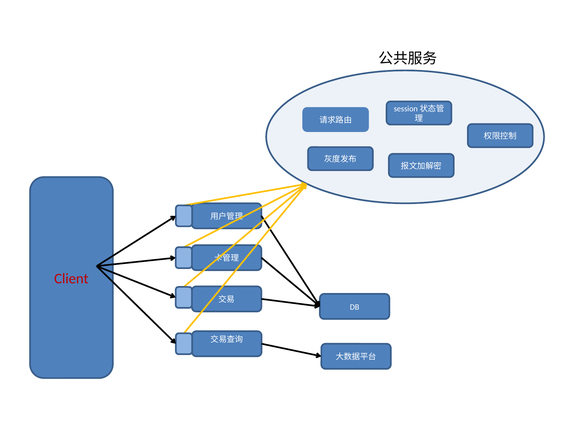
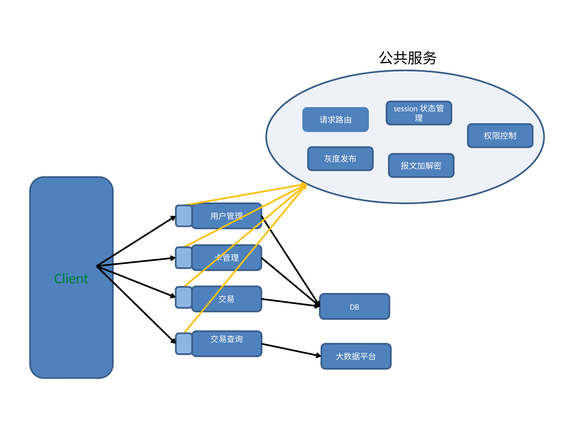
Client colour: red -> green
